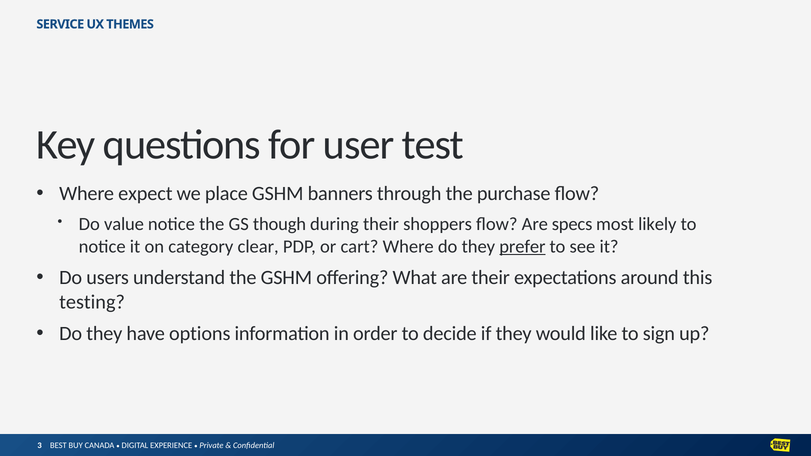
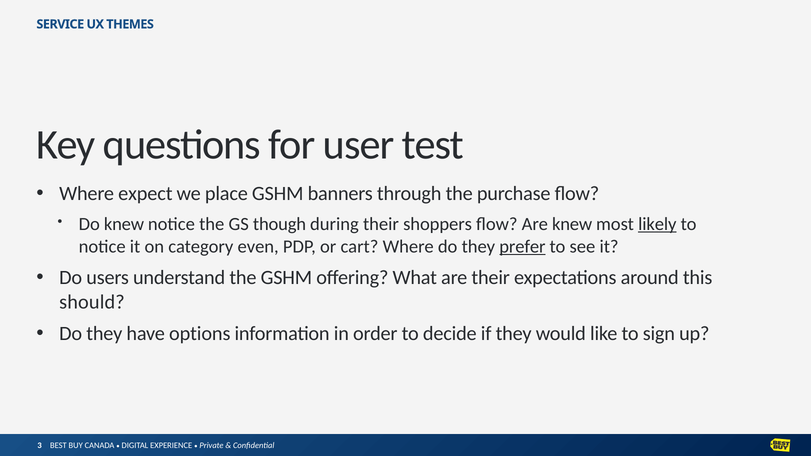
Do value: value -> knew
Are specs: specs -> knew
likely underline: none -> present
clear: clear -> even
testing: testing -> should
